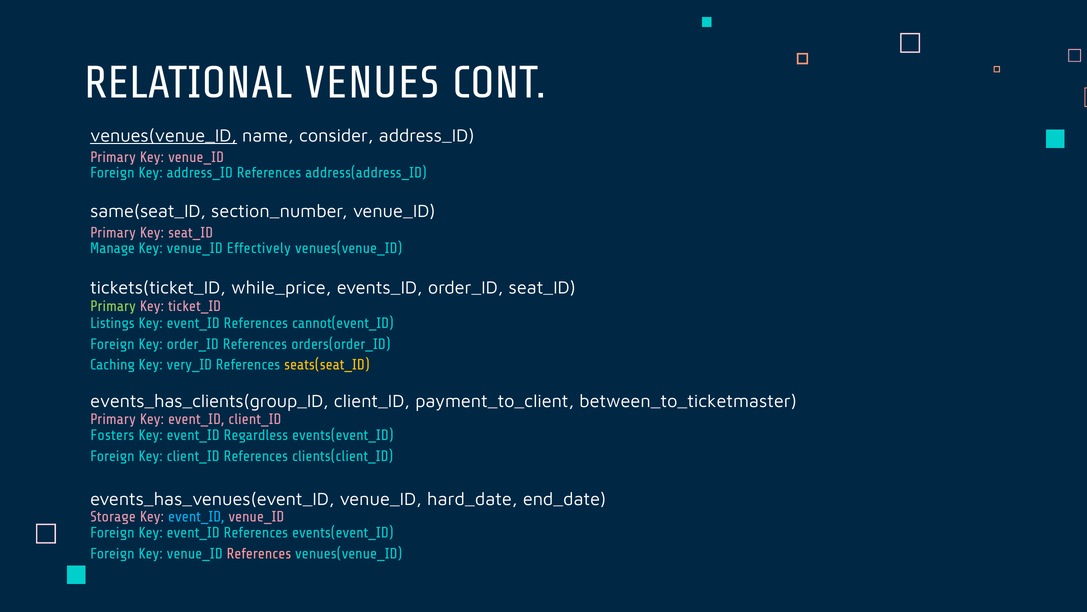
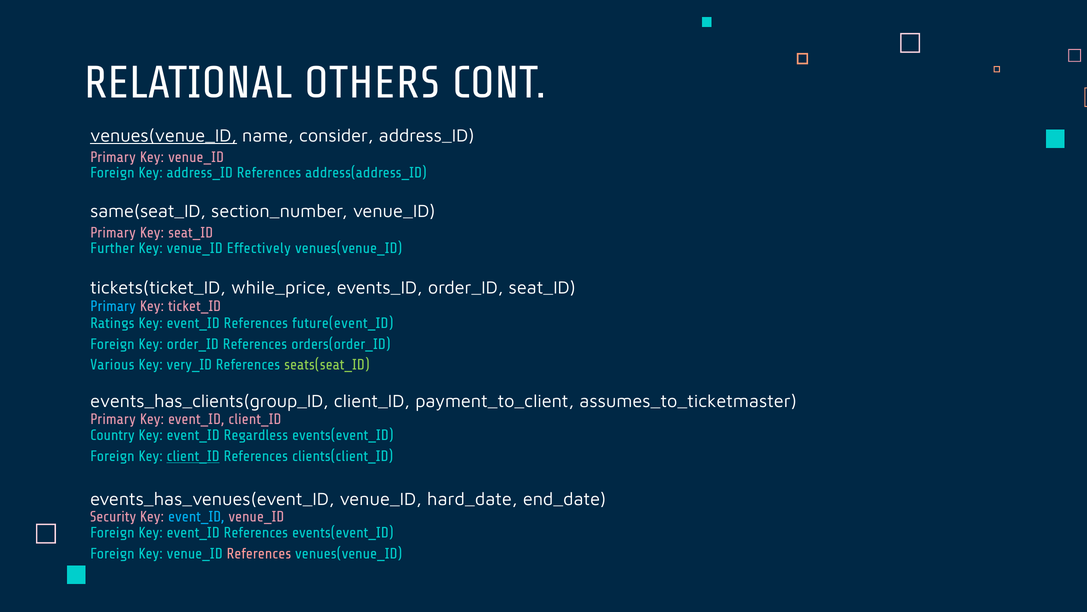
VENUES: VENUES -> OTHERS
Manage: Manage -> Further
Primary at (113, 306) colour: light green -> light blue
Listings: Listings -> Ratings
cannot(event_ID: cannot(event_ID -> future(event_ID
Caching: Caching -> Various
seats(seat_ID colour: yellow -> light green
between_to_ticketmaster: between_to_ticketmaster -> assumes_to_ticketmaster
Fosters: Fosters -> Country
client_ID at (193, 456) underline: none -> present
Storage: Storage -> Security
